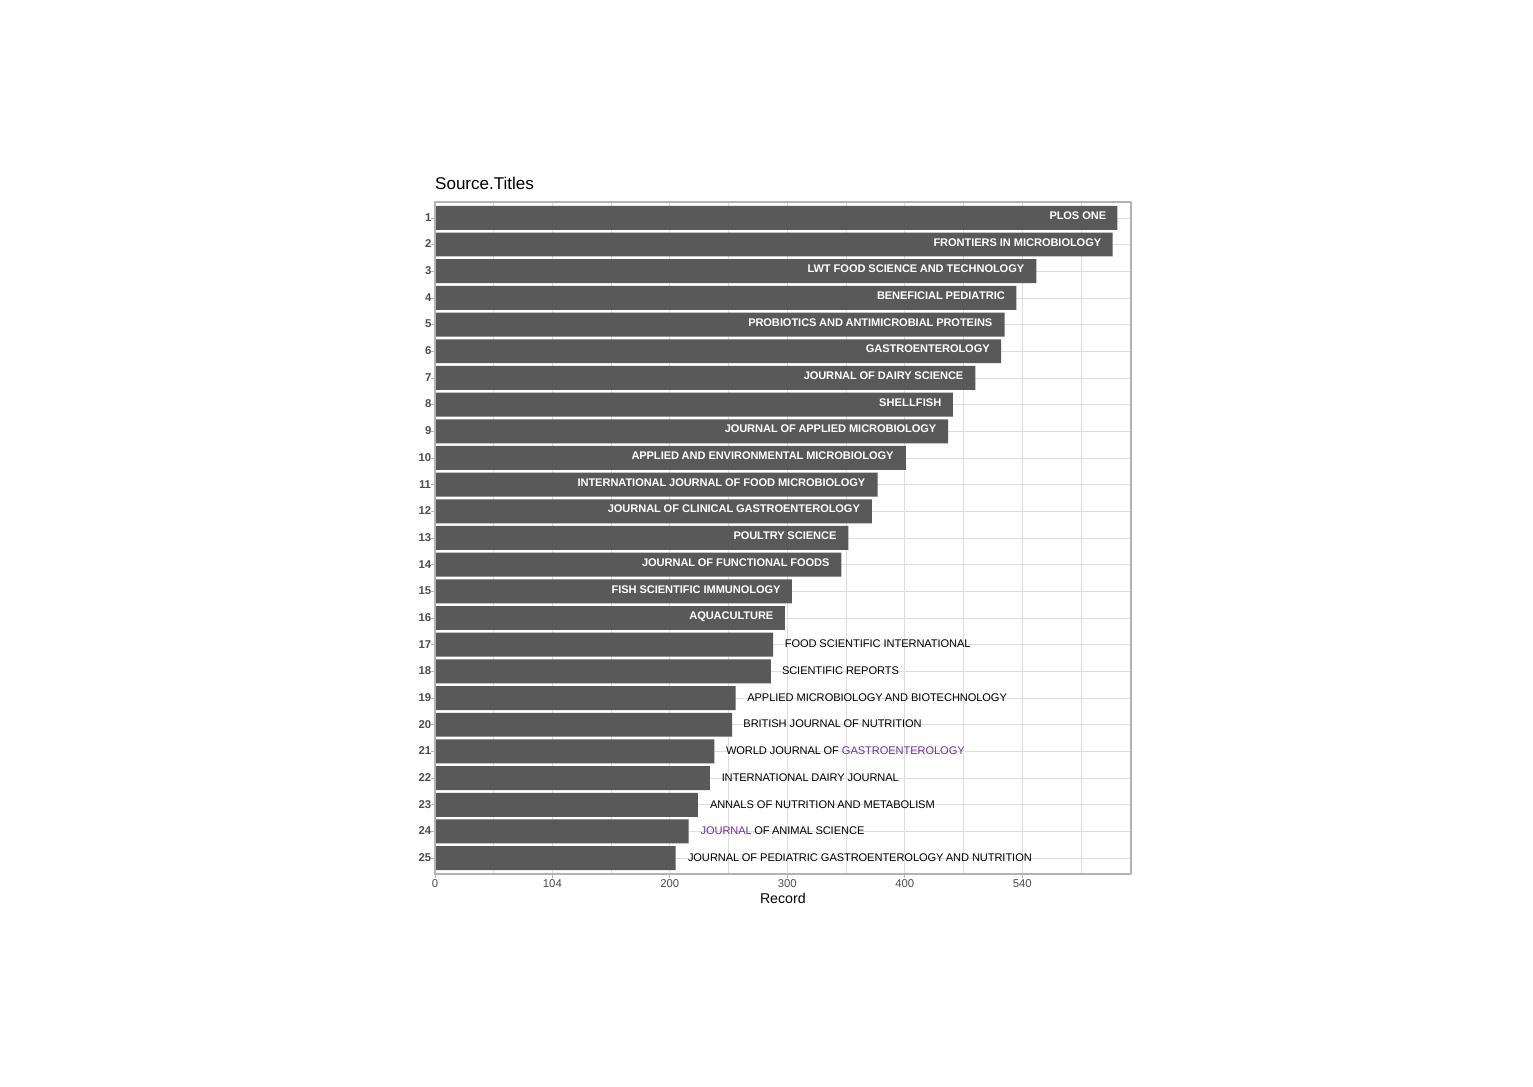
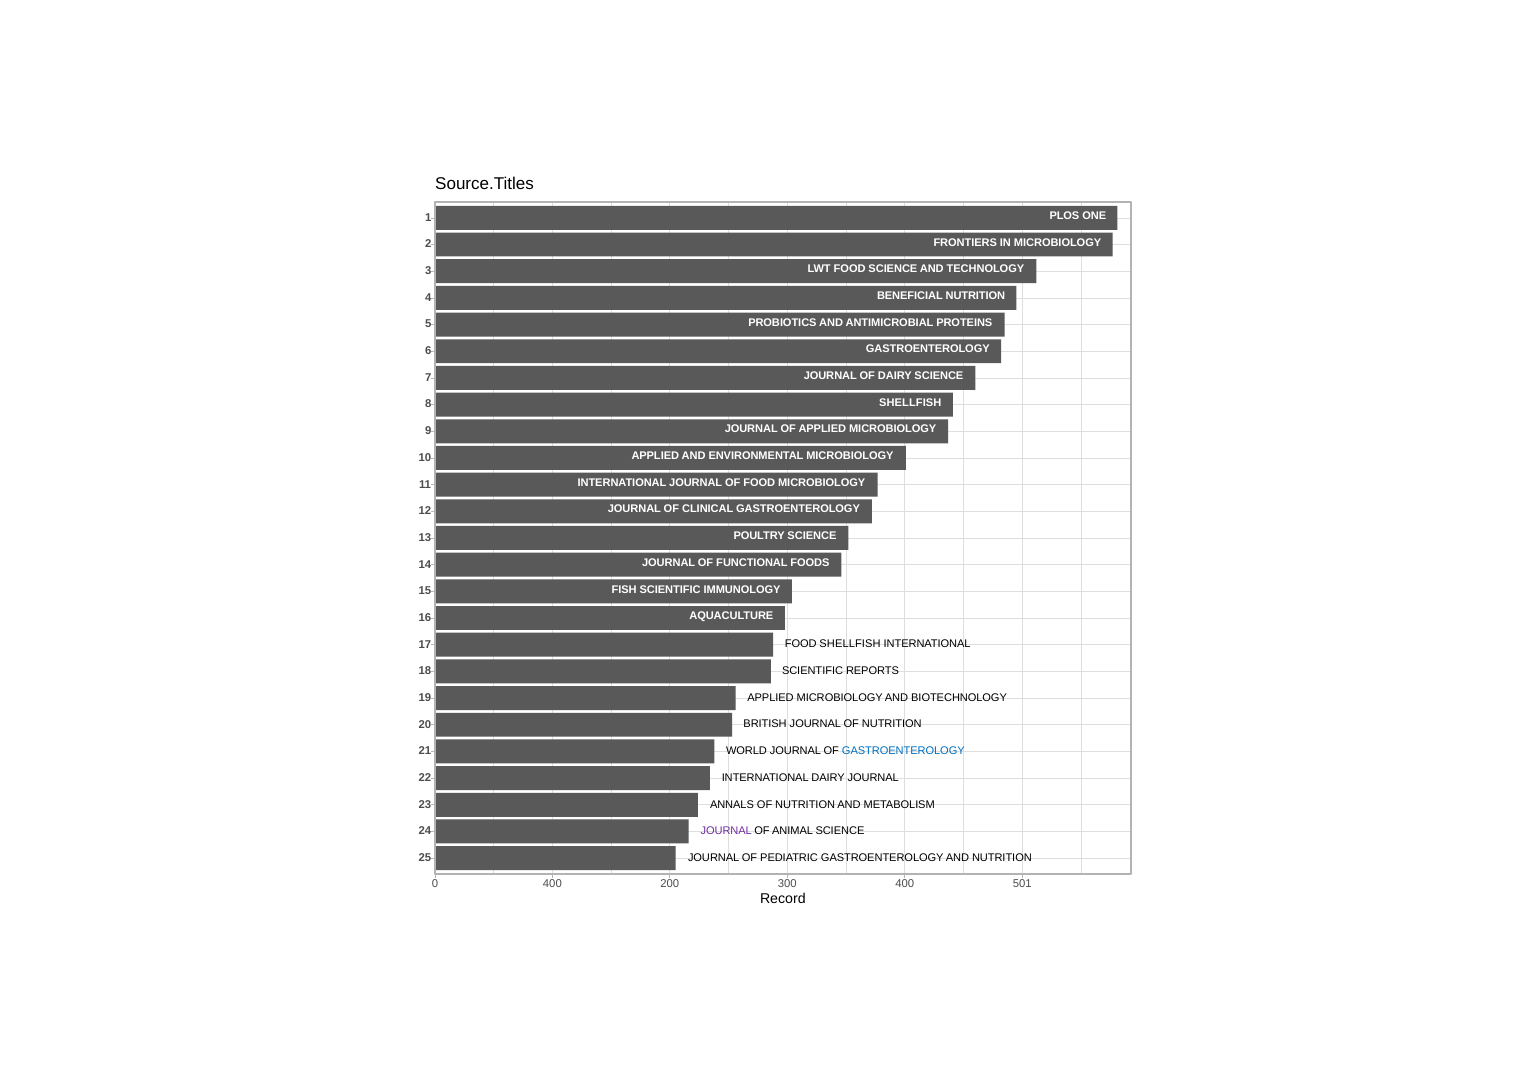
BENEFICIAL PEDIATRIC: PEDIATRIC -> NUTRITION
FOOD SCIENTIFIC: SCIENTIFIC -> SHELLFISH
GASTROENTEROLOGY at (903, 751) colour: purple -> blue
0 104: 104 -> 400
540: 540 -> 501
